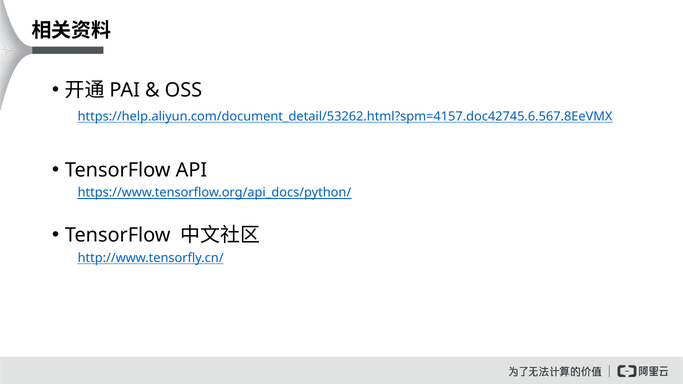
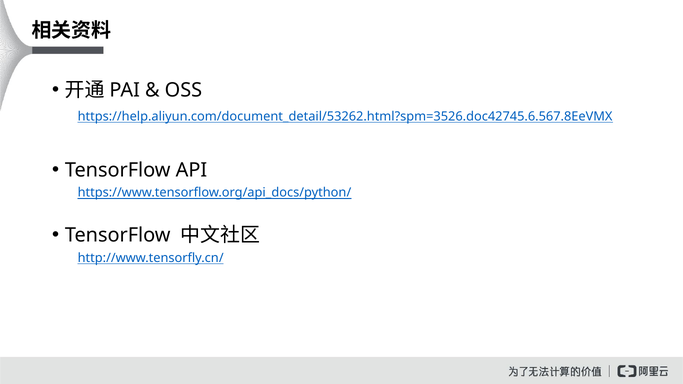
https://help.aliyun.com/document_detail/53262.html?spm=4157.doc42745.6.567.8EeVMX: https://help.aliyun.com/document_detail/53262.html?spm=4157.doc42745.6.567.8EeVMX -> https://help.aliyun.com/document_detail/53262.html?spm=3526.doc42745.6.567.8EeVMX
